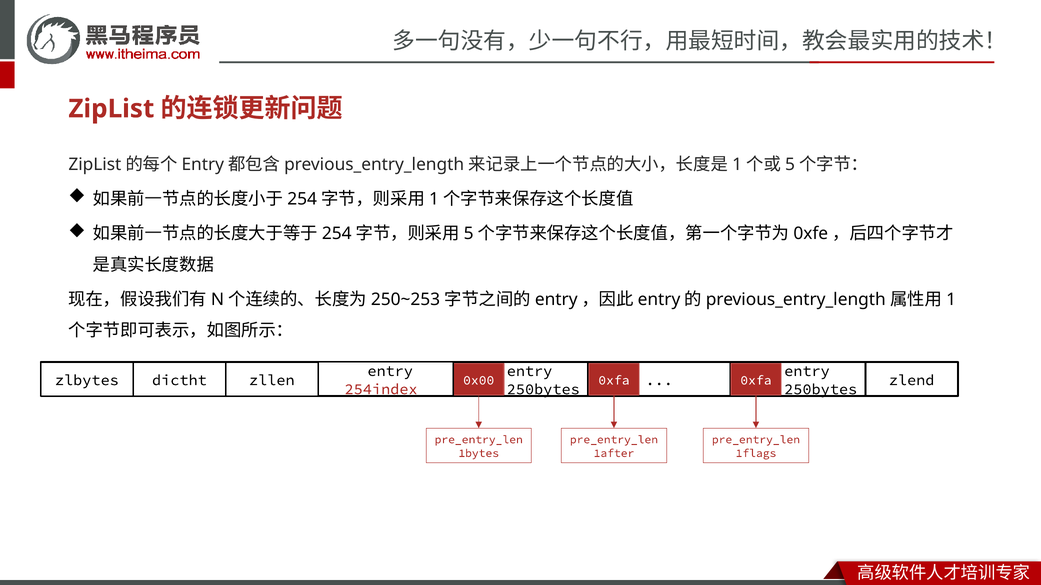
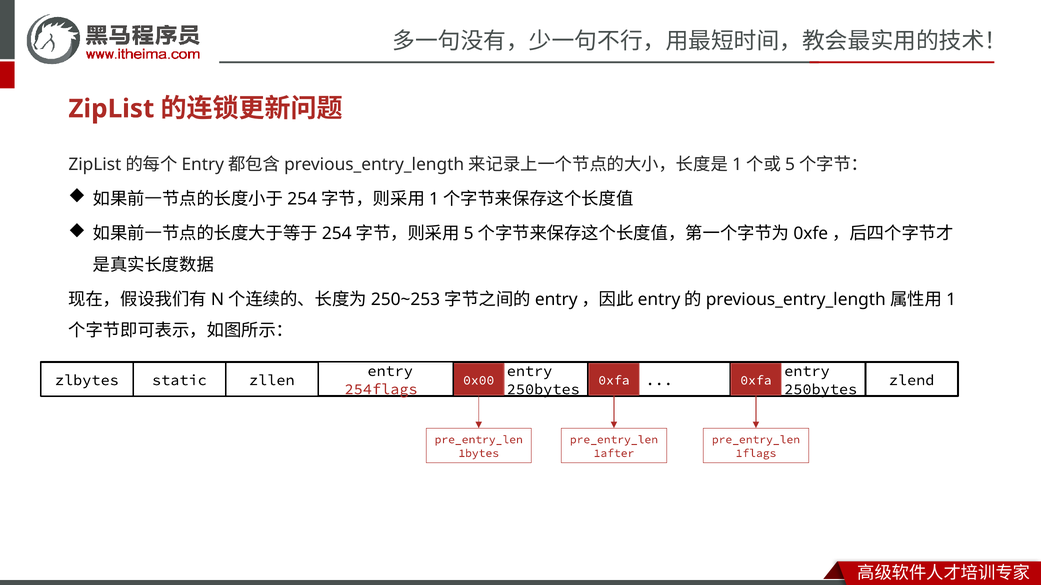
dictht: dictht -> static
254index: 254index -> 254flags
